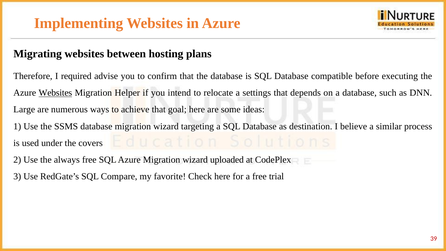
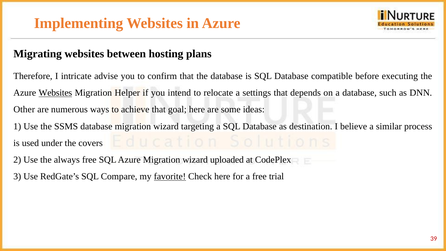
required: required -> intricate
Large: Large -> Other
favorite underline: none -> present
